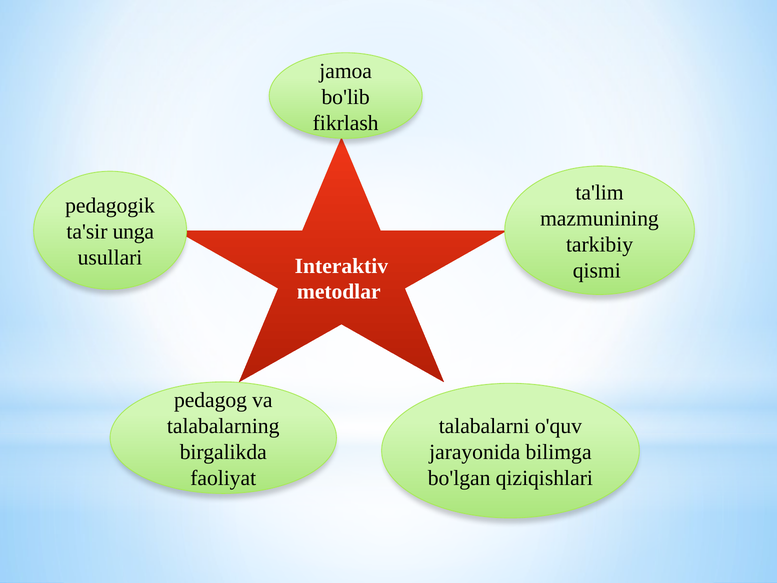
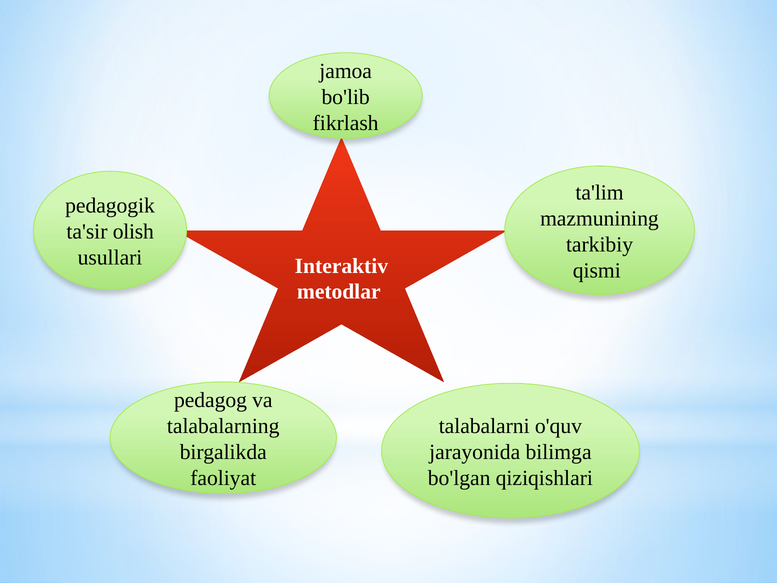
ungа: ungа -> оlish
